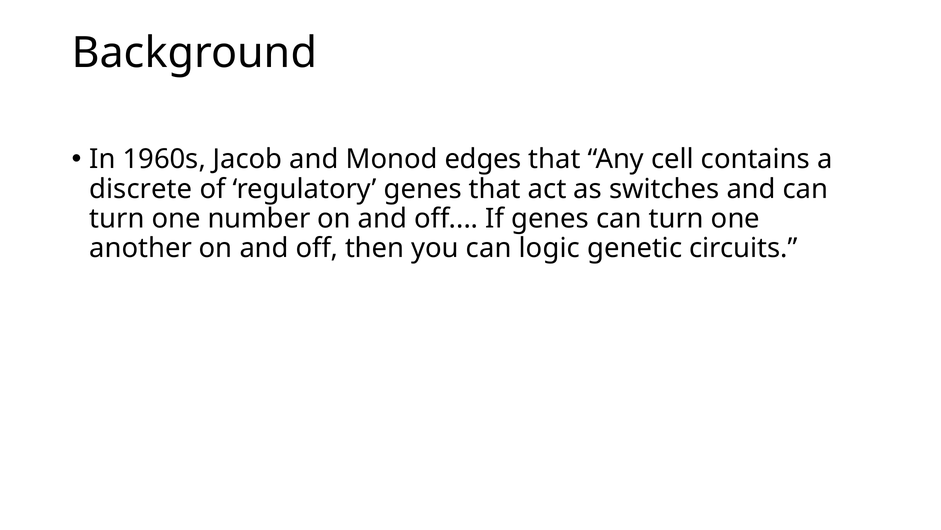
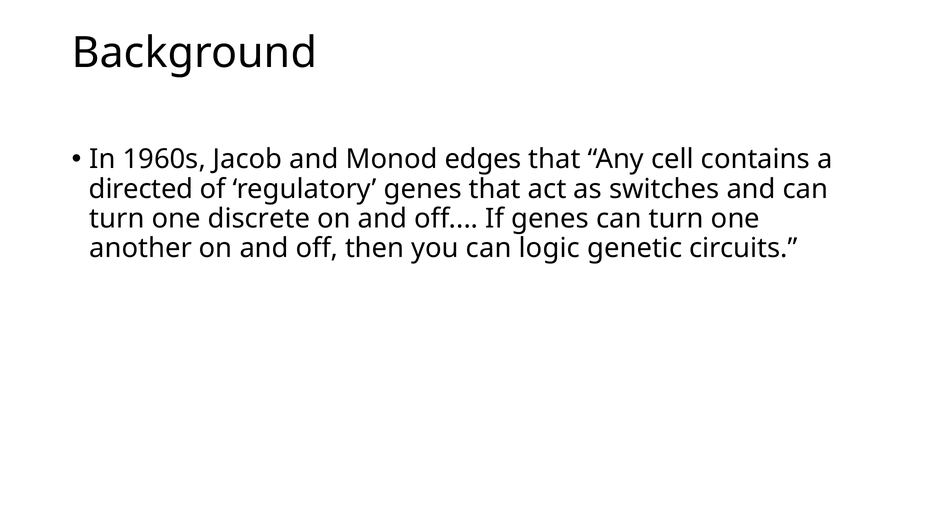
discrete: discrete -> directed
number: number -> discrete
